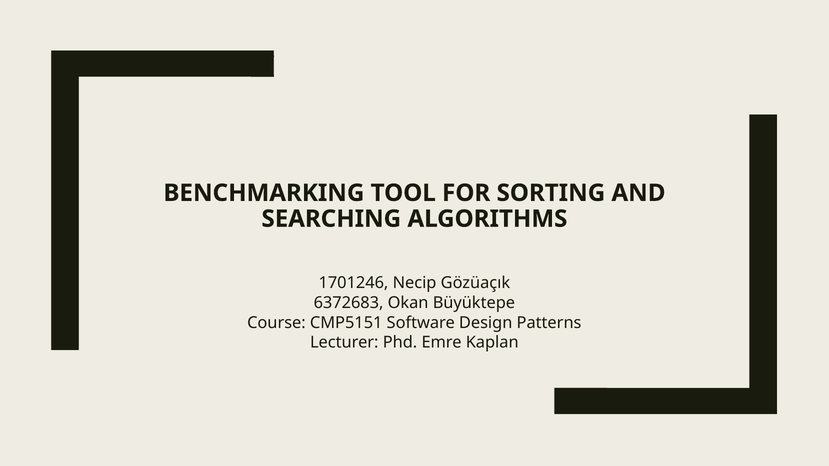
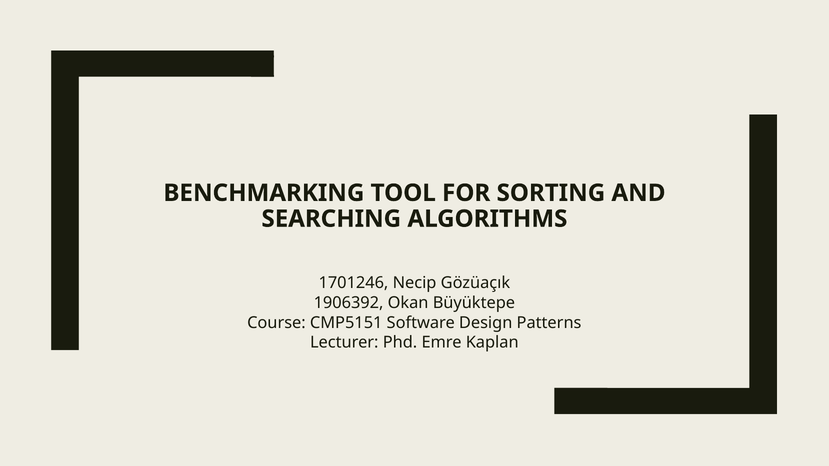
6372683: 6372683 -> 1906392
